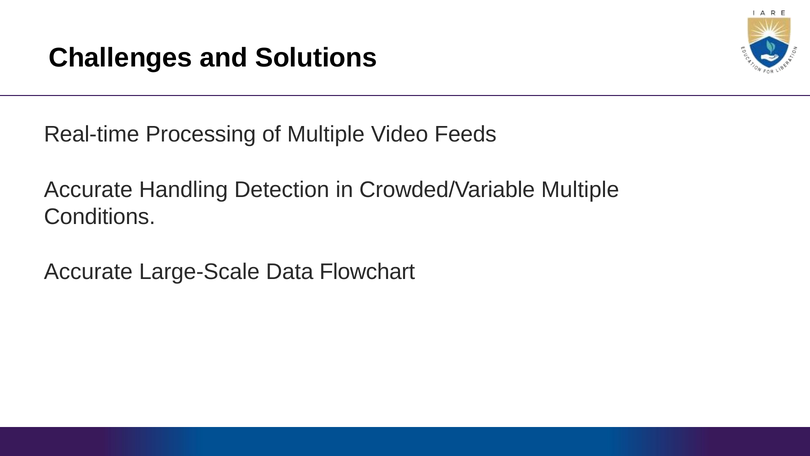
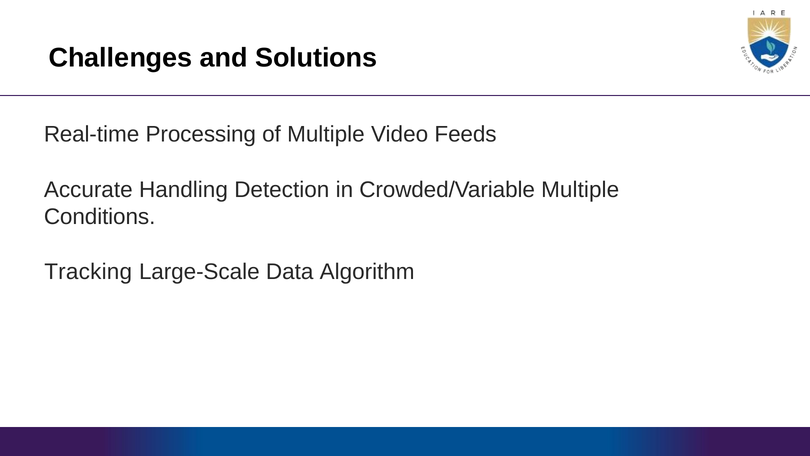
Accurate at (88, 272): Accurate -> Tracking
Flowchart: Flowchart -> Algorithm
